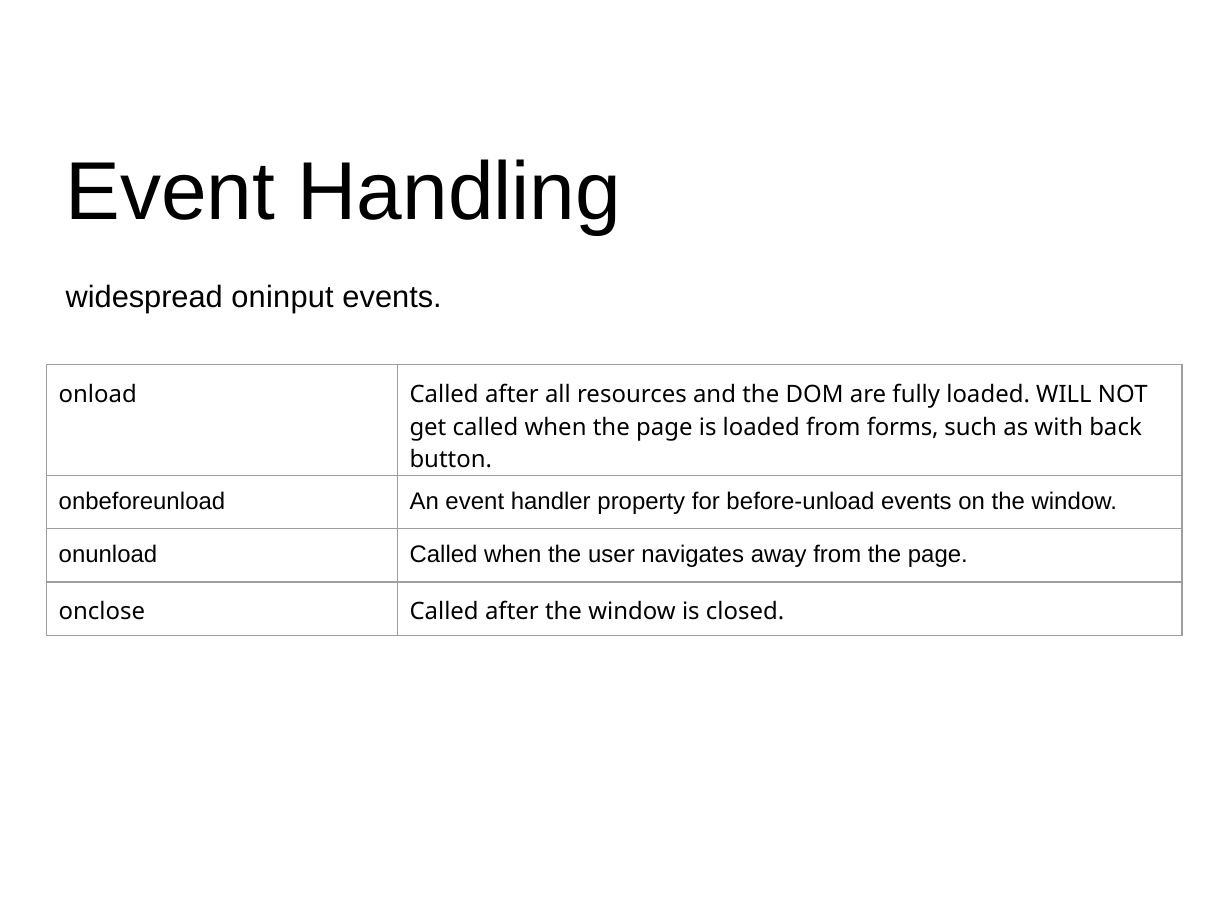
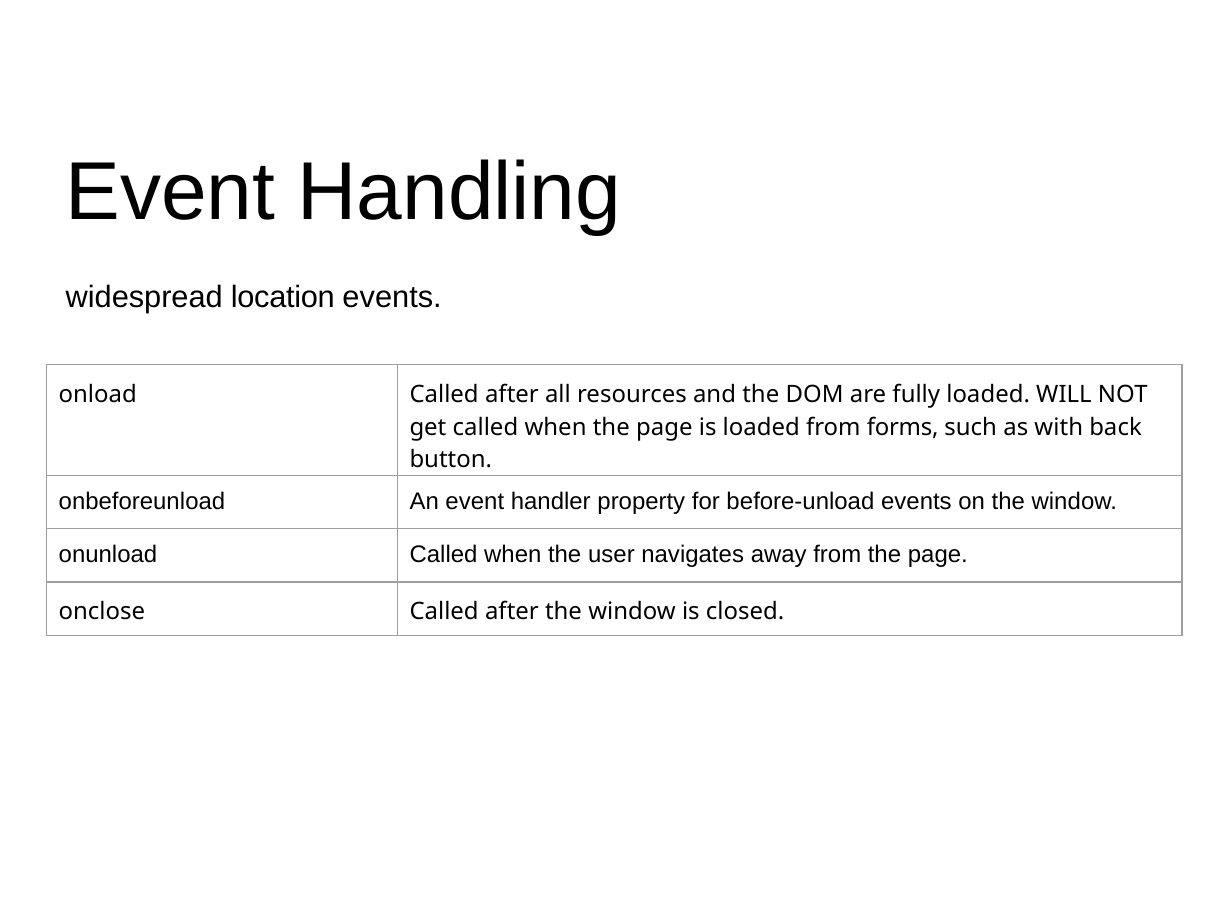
oninput: oninput -> location
